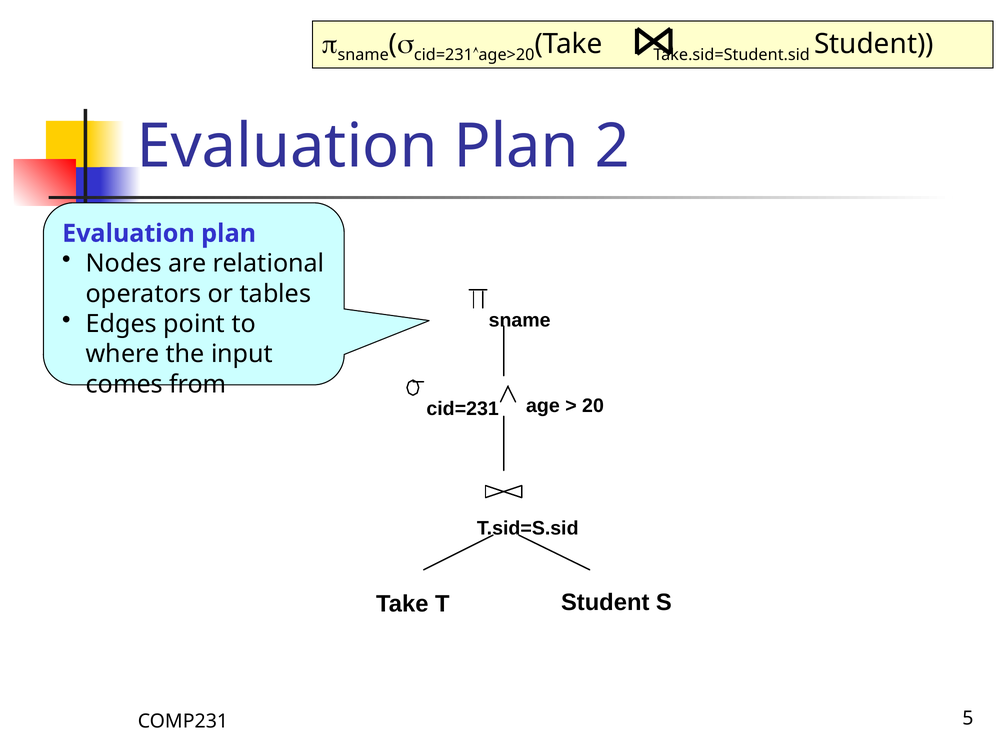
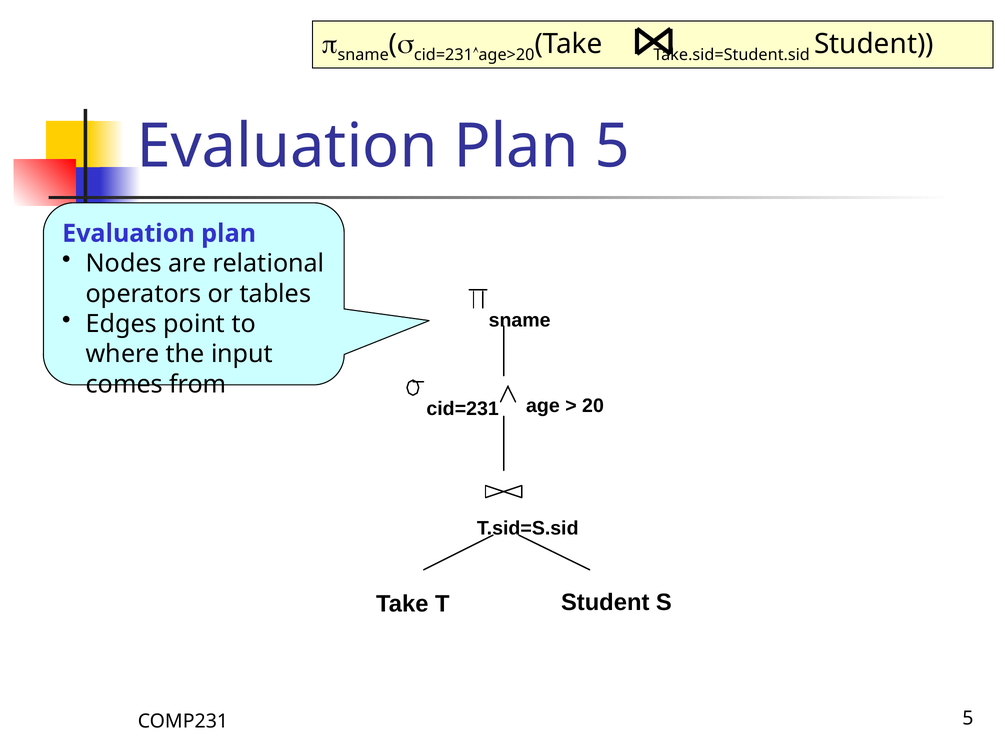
Plan 2: 2 -> 5
